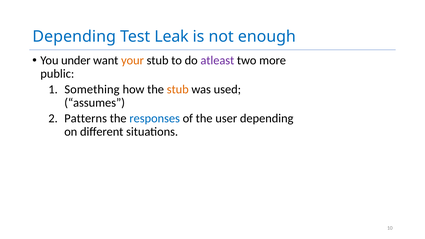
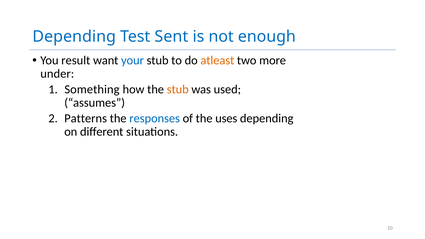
Leak: Leak -> Sent
under: under -> result
your colour: orange -> blue
atleast colour: purple -> orange
public: public -> under
user: user -> uses
